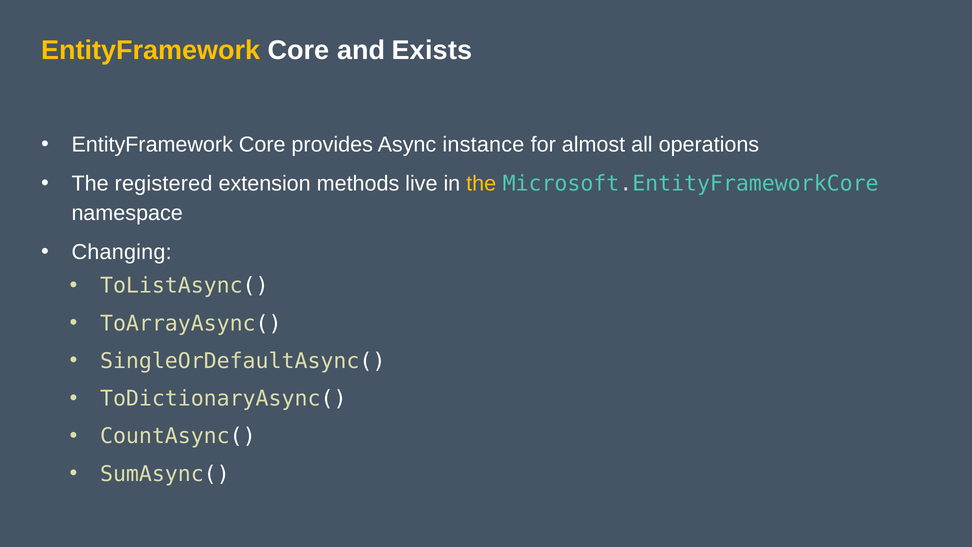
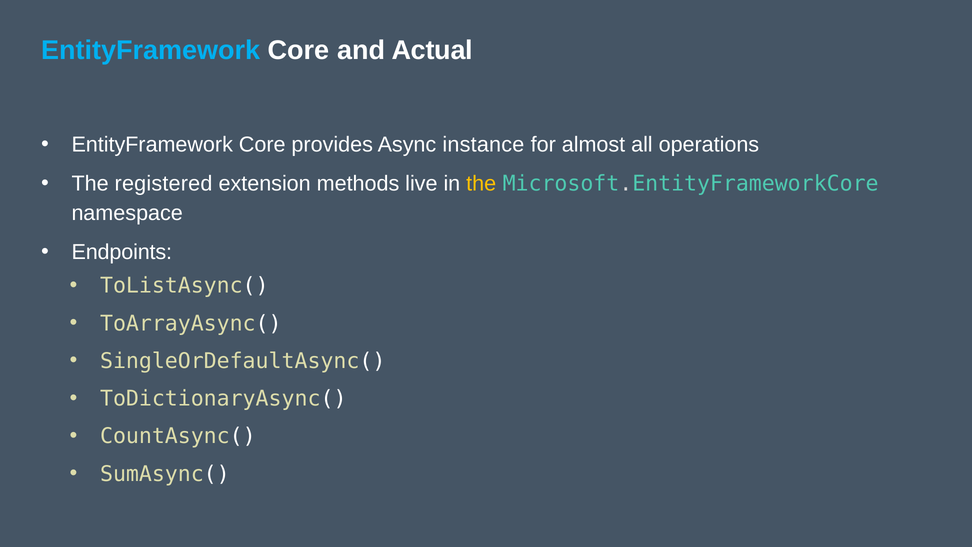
EntityFramework at (151, 50) colour: yellow -> light blue
Exists: Exists -> Actual
Changing: Changing -> Endpoints
